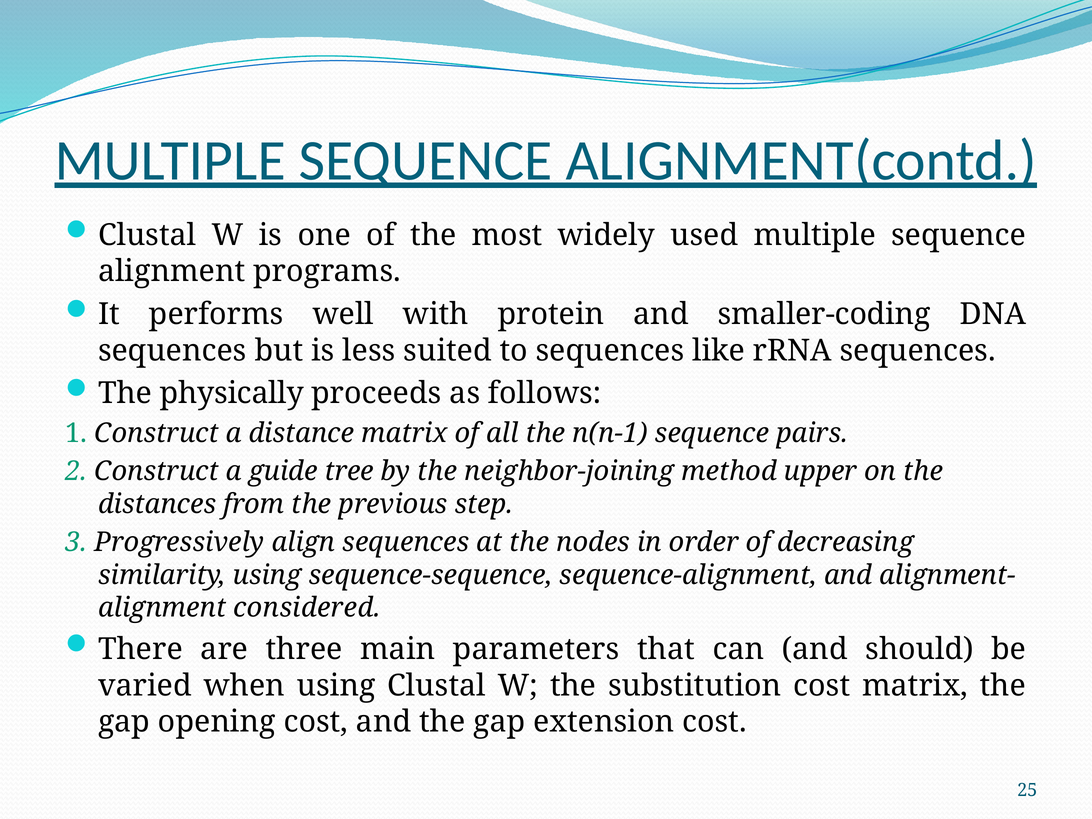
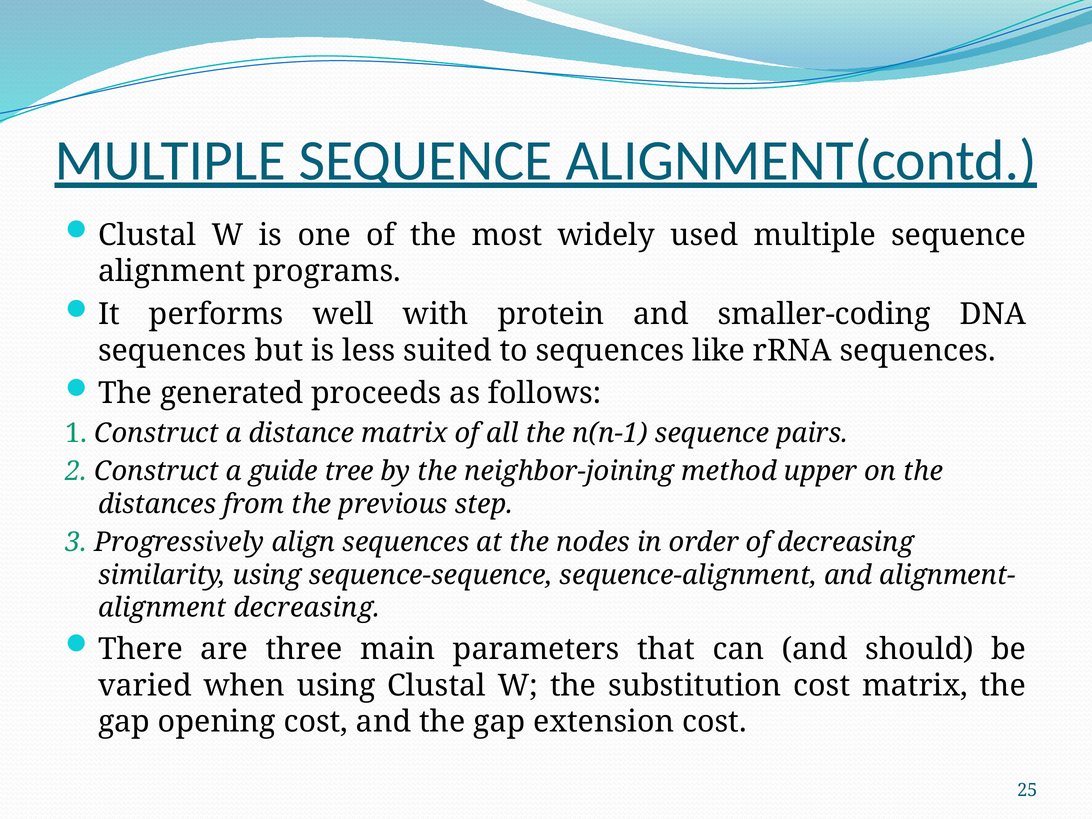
physically: physically -> generated
alignment considered: considered -> decreasing
